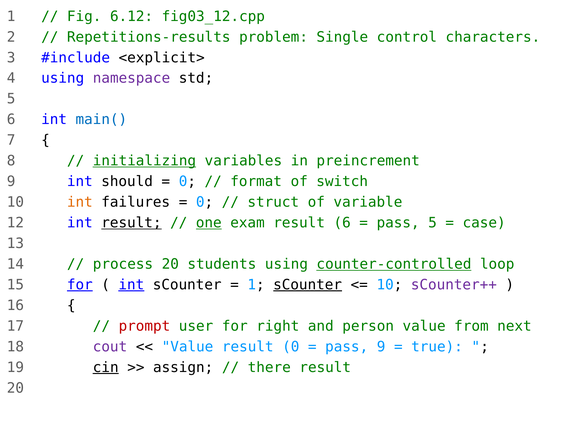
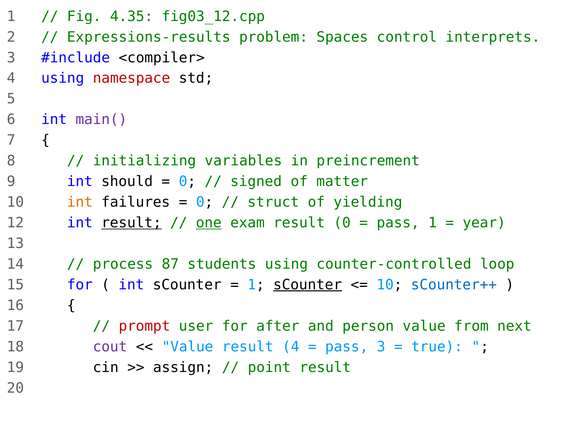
6.12: 6.12 -> 4.35
Repetitions-results: Repetitions-results -> Expressions-results
Single: Single -> Spaces
characters: characters -> interprets
<explicit>: <explicit> -> <compiler>
namespace colour: purple -> red
main( colour: blue -> purple
initializing underline: present -> none
format: format -> signed
switch: switch -> matter
variable: variable -> yielding
result 6: 6 -> 0
pass 5: 5 -> 1
case: case -> year
process 20: 20 -> 87
counter-controlled underline: present -> none
for at (80, 285) underline: present -> none
int at (131, 285) underline: present -> none
sCounter++ colour: purple -> blue
right: right -> after
result 0: 0 -> 4
pass 9: 9 -> 3
cin underline: present -> none
there: there -> point
